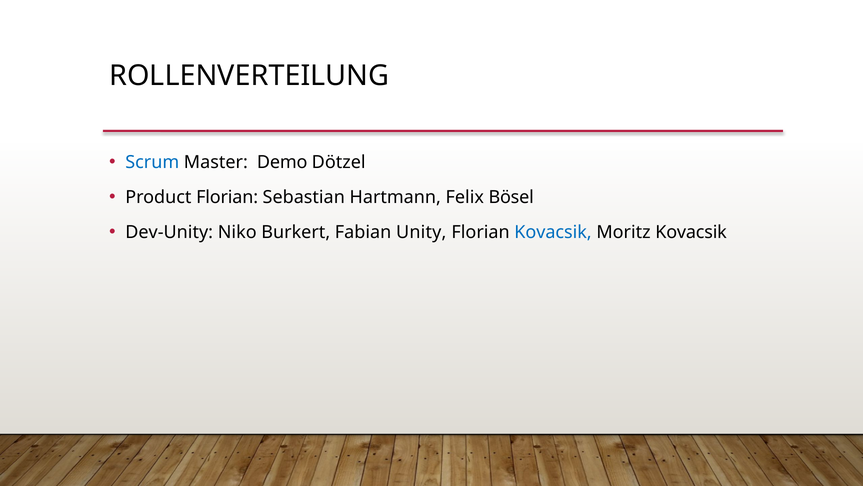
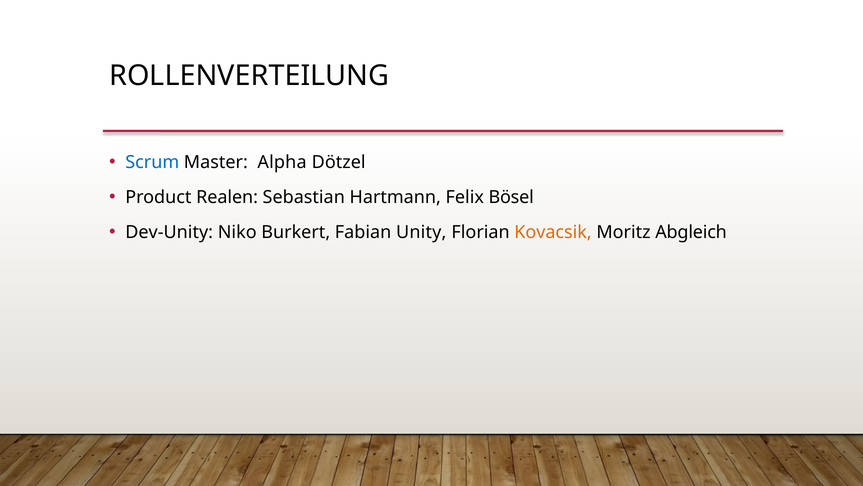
Demo: Demo -> Alpha
Product Florian: Florian -> Realen
Kovacsik at (553, 232) colour: blue -> orange
Moritz Kovacsik: Kovacsik -> Abgleich
